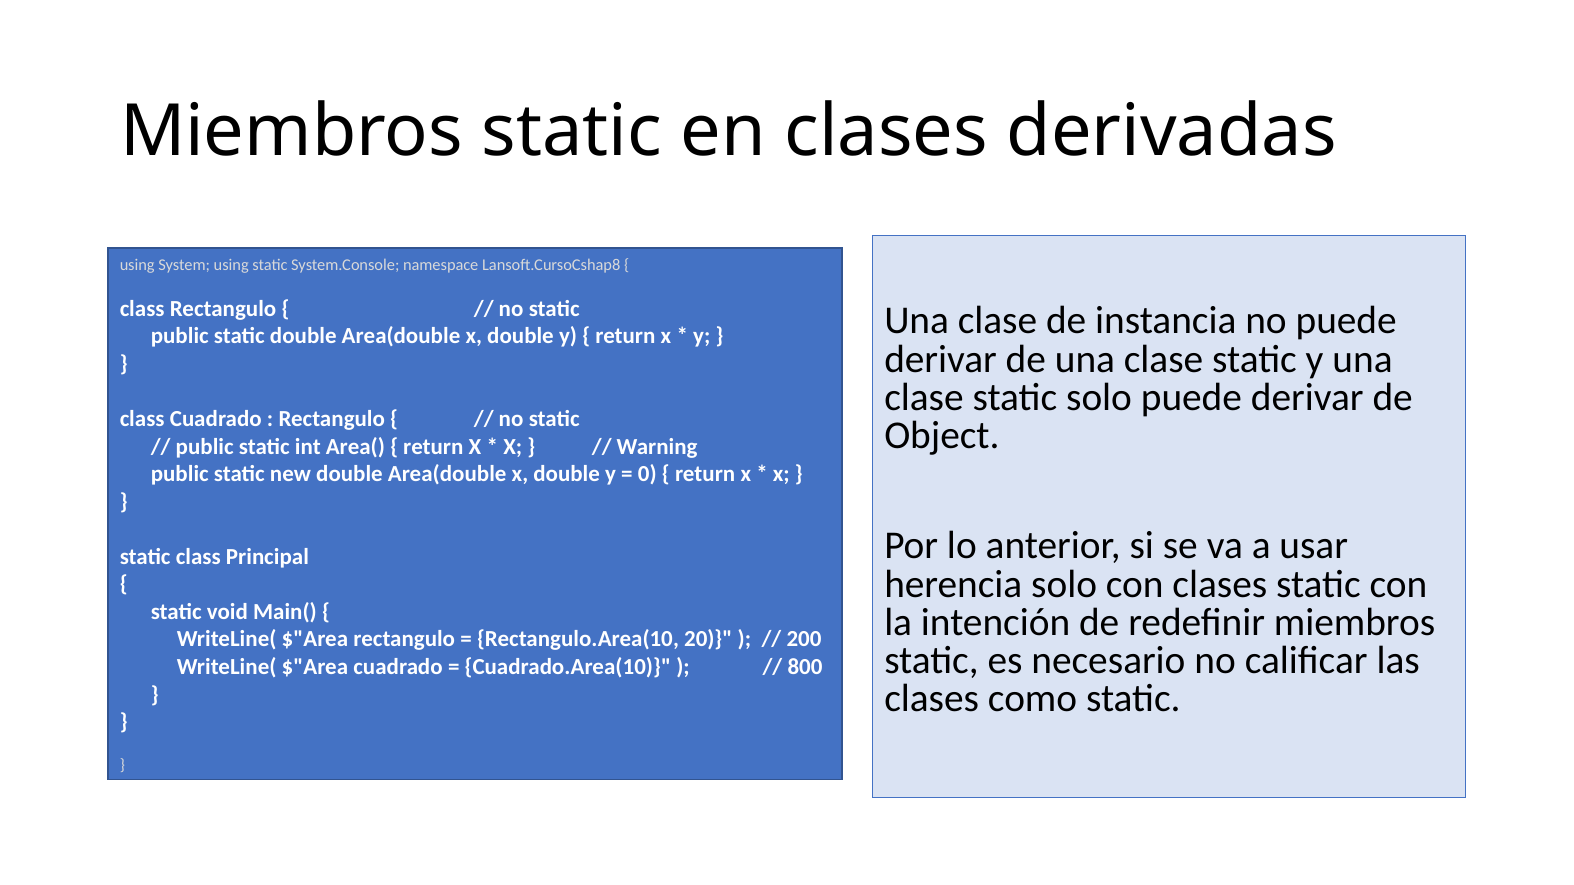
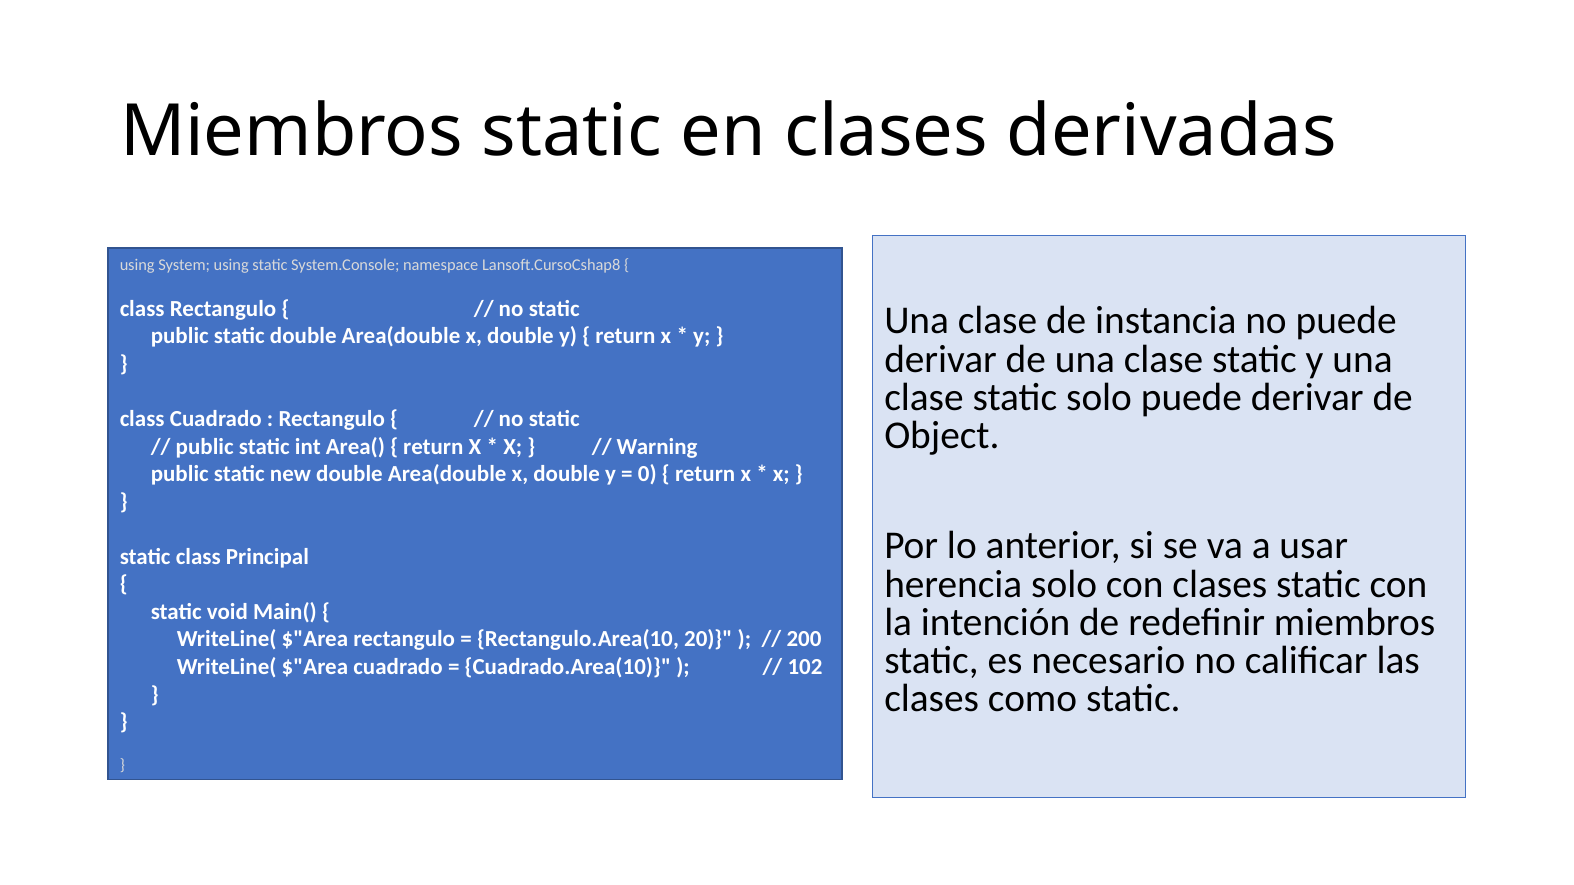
800: 800 -> 102
